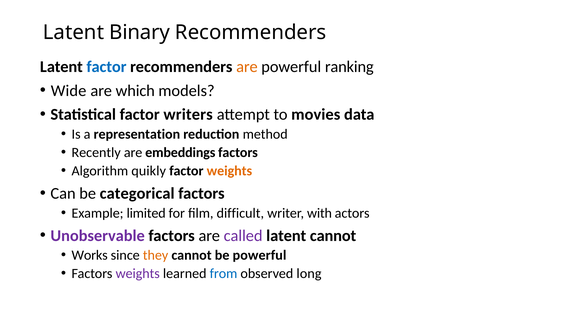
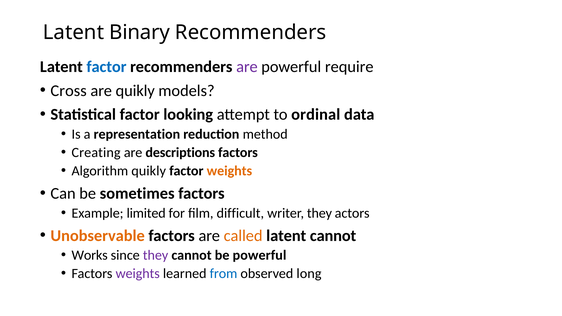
are at (247, 67) colour: orange -> purple
ranking: ranking -> require
Wide: Wide -> Cross
are which: which -> quikly
writers: writers -> looking
movies: movies -> ordinal
Recently: Recently -> Creating
embeddings: embeddings -> descriptions
categorical: categorical -> sometimes
writer with: with -> they
Unobservable colour: purple -> orange
called colour: purple -> orange
they at (156, 255) colour: orange -> purple
